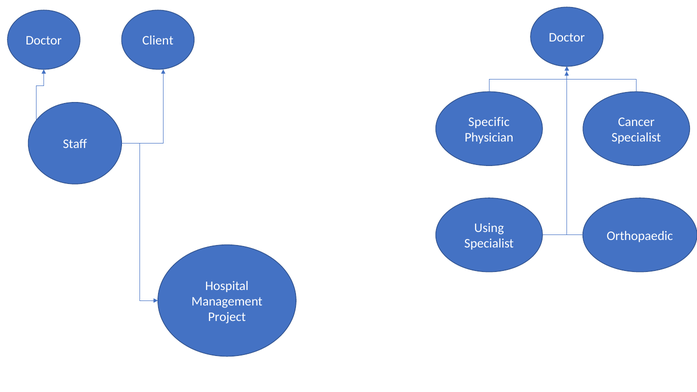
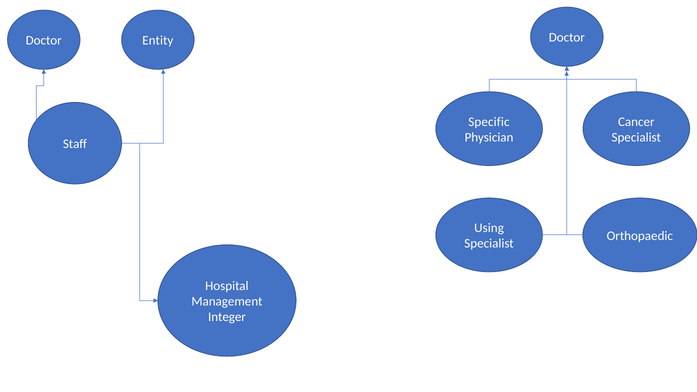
Client: Client -> Entity
Project: Project -> Integer
